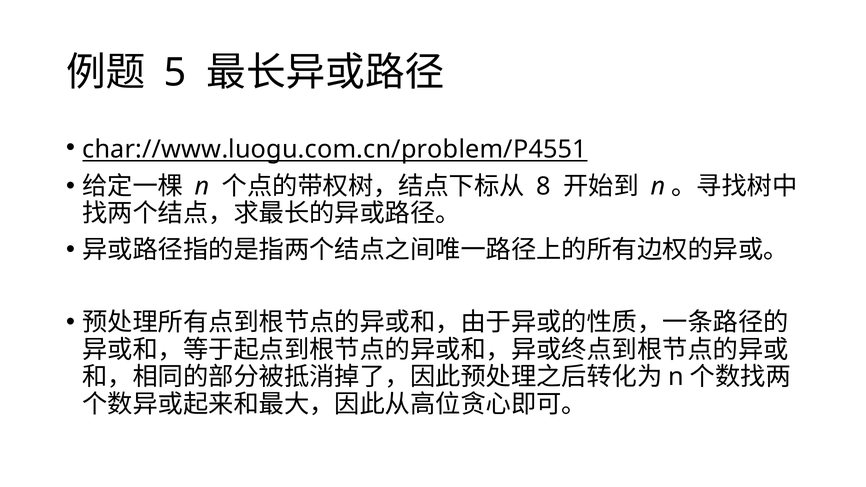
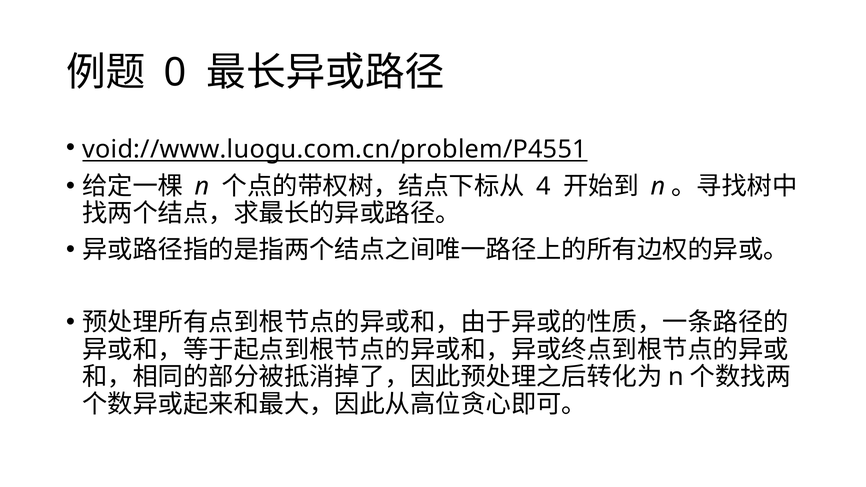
5: 5 -> 0
char://www.luogu.com.cn/problem/P4551: char://www.luogu.com.cn/problem/P4551 -> void://www.luogu.com.cn/problem/P4551
8: 8 -> 4
